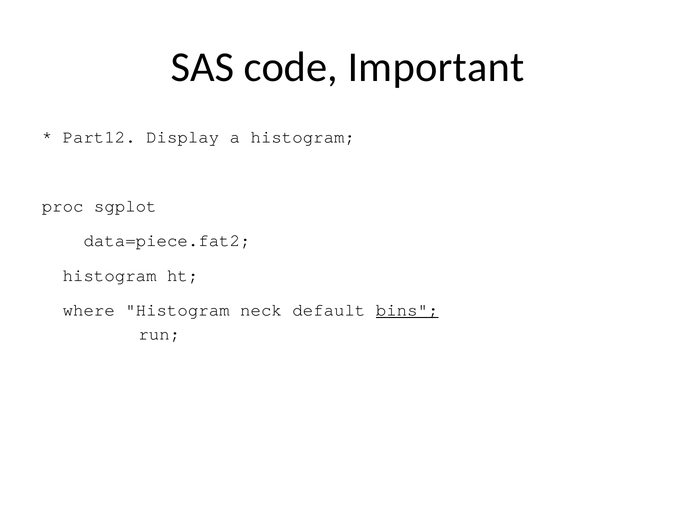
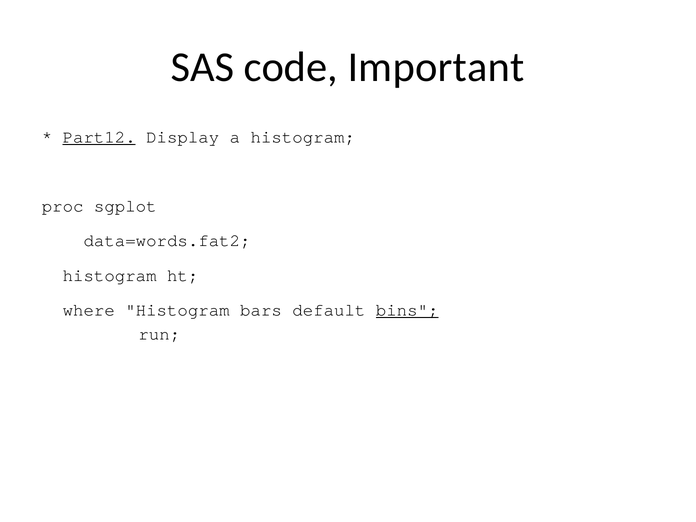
Part12 underline: none -> present
data=piece.fat2: data=piece.fat2 -> data=words.fat2
neck: neck -> bars
